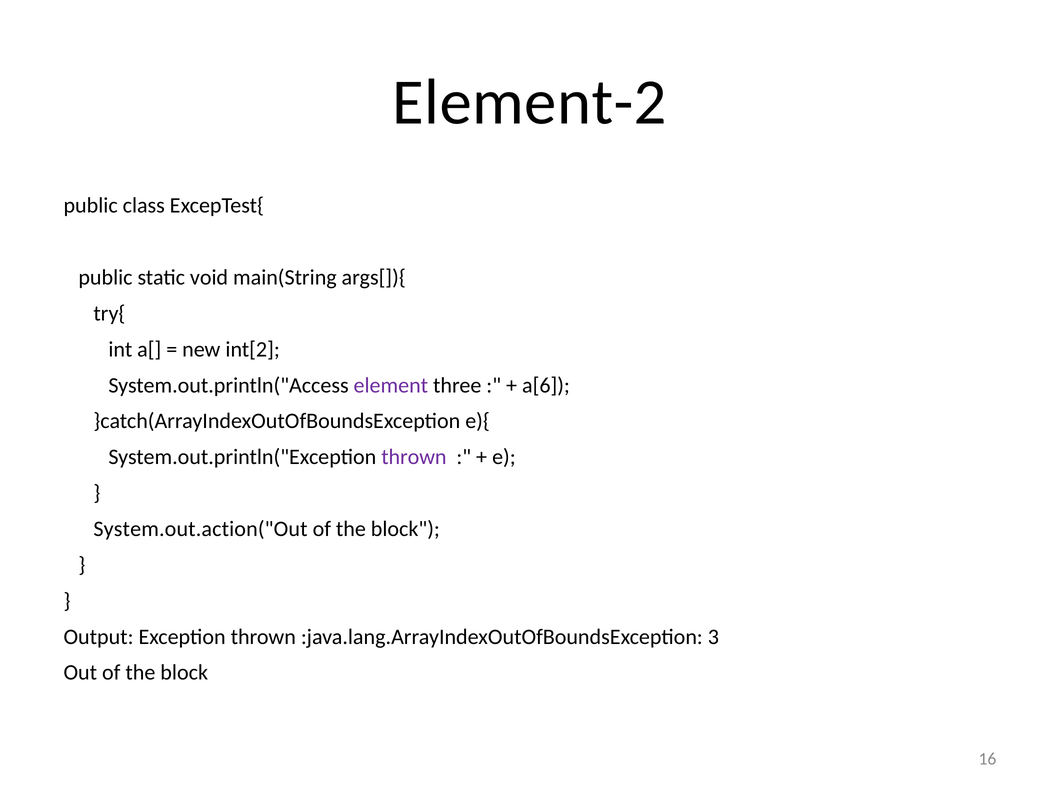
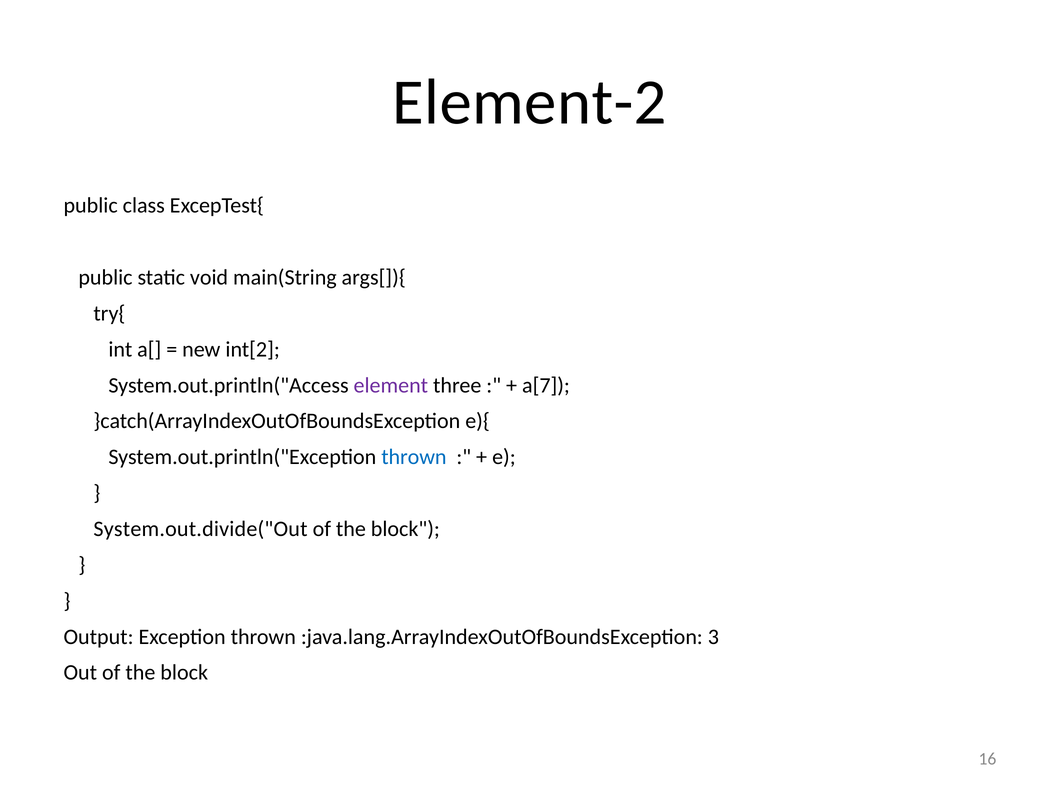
a[6: a[6 -> a[7
thrown at (414, 457) colour: purple -> blue
System.out.action("Out: System.out.action("Out -> System.out.divide("Out
